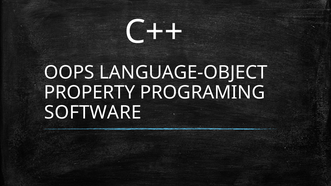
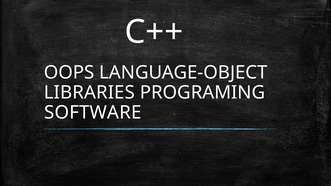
PROPERTY: PROPERTY -> LIBRARIES
